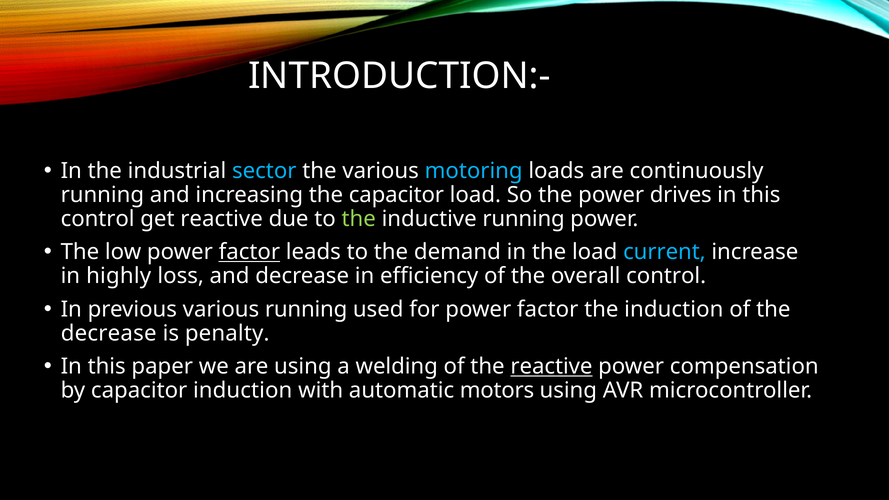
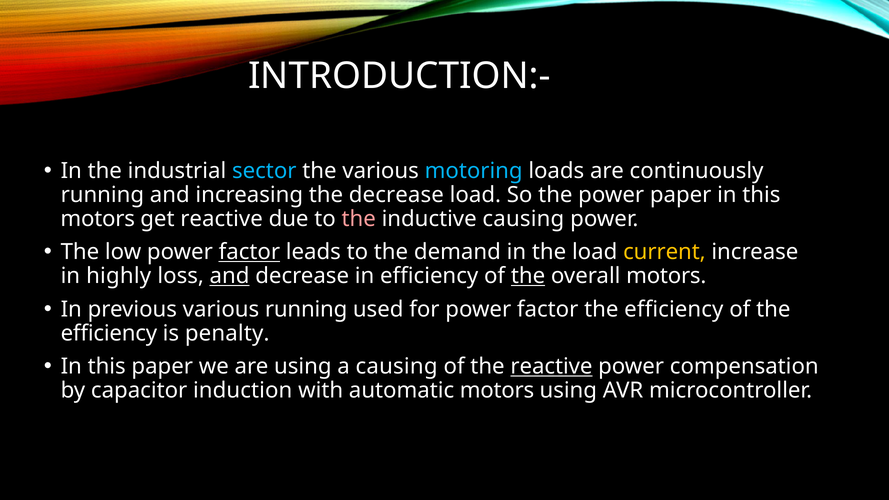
the capacitor: capacitor -> decrease
power drives: drives -> paper
control at (98, 219): control -> motors
the at (359, 219) colour: light green -> pink
inductive running: running -> causing
current colour: light blue -> yellow
and at (230, 276) underline: none -> present
the at (528, 276) underline: none -> present
overall control: control -> motors
factor the induction: induction -> efficiency
decrease at (109, 333): decrease -> efficiency
a welding: welding -> causing
